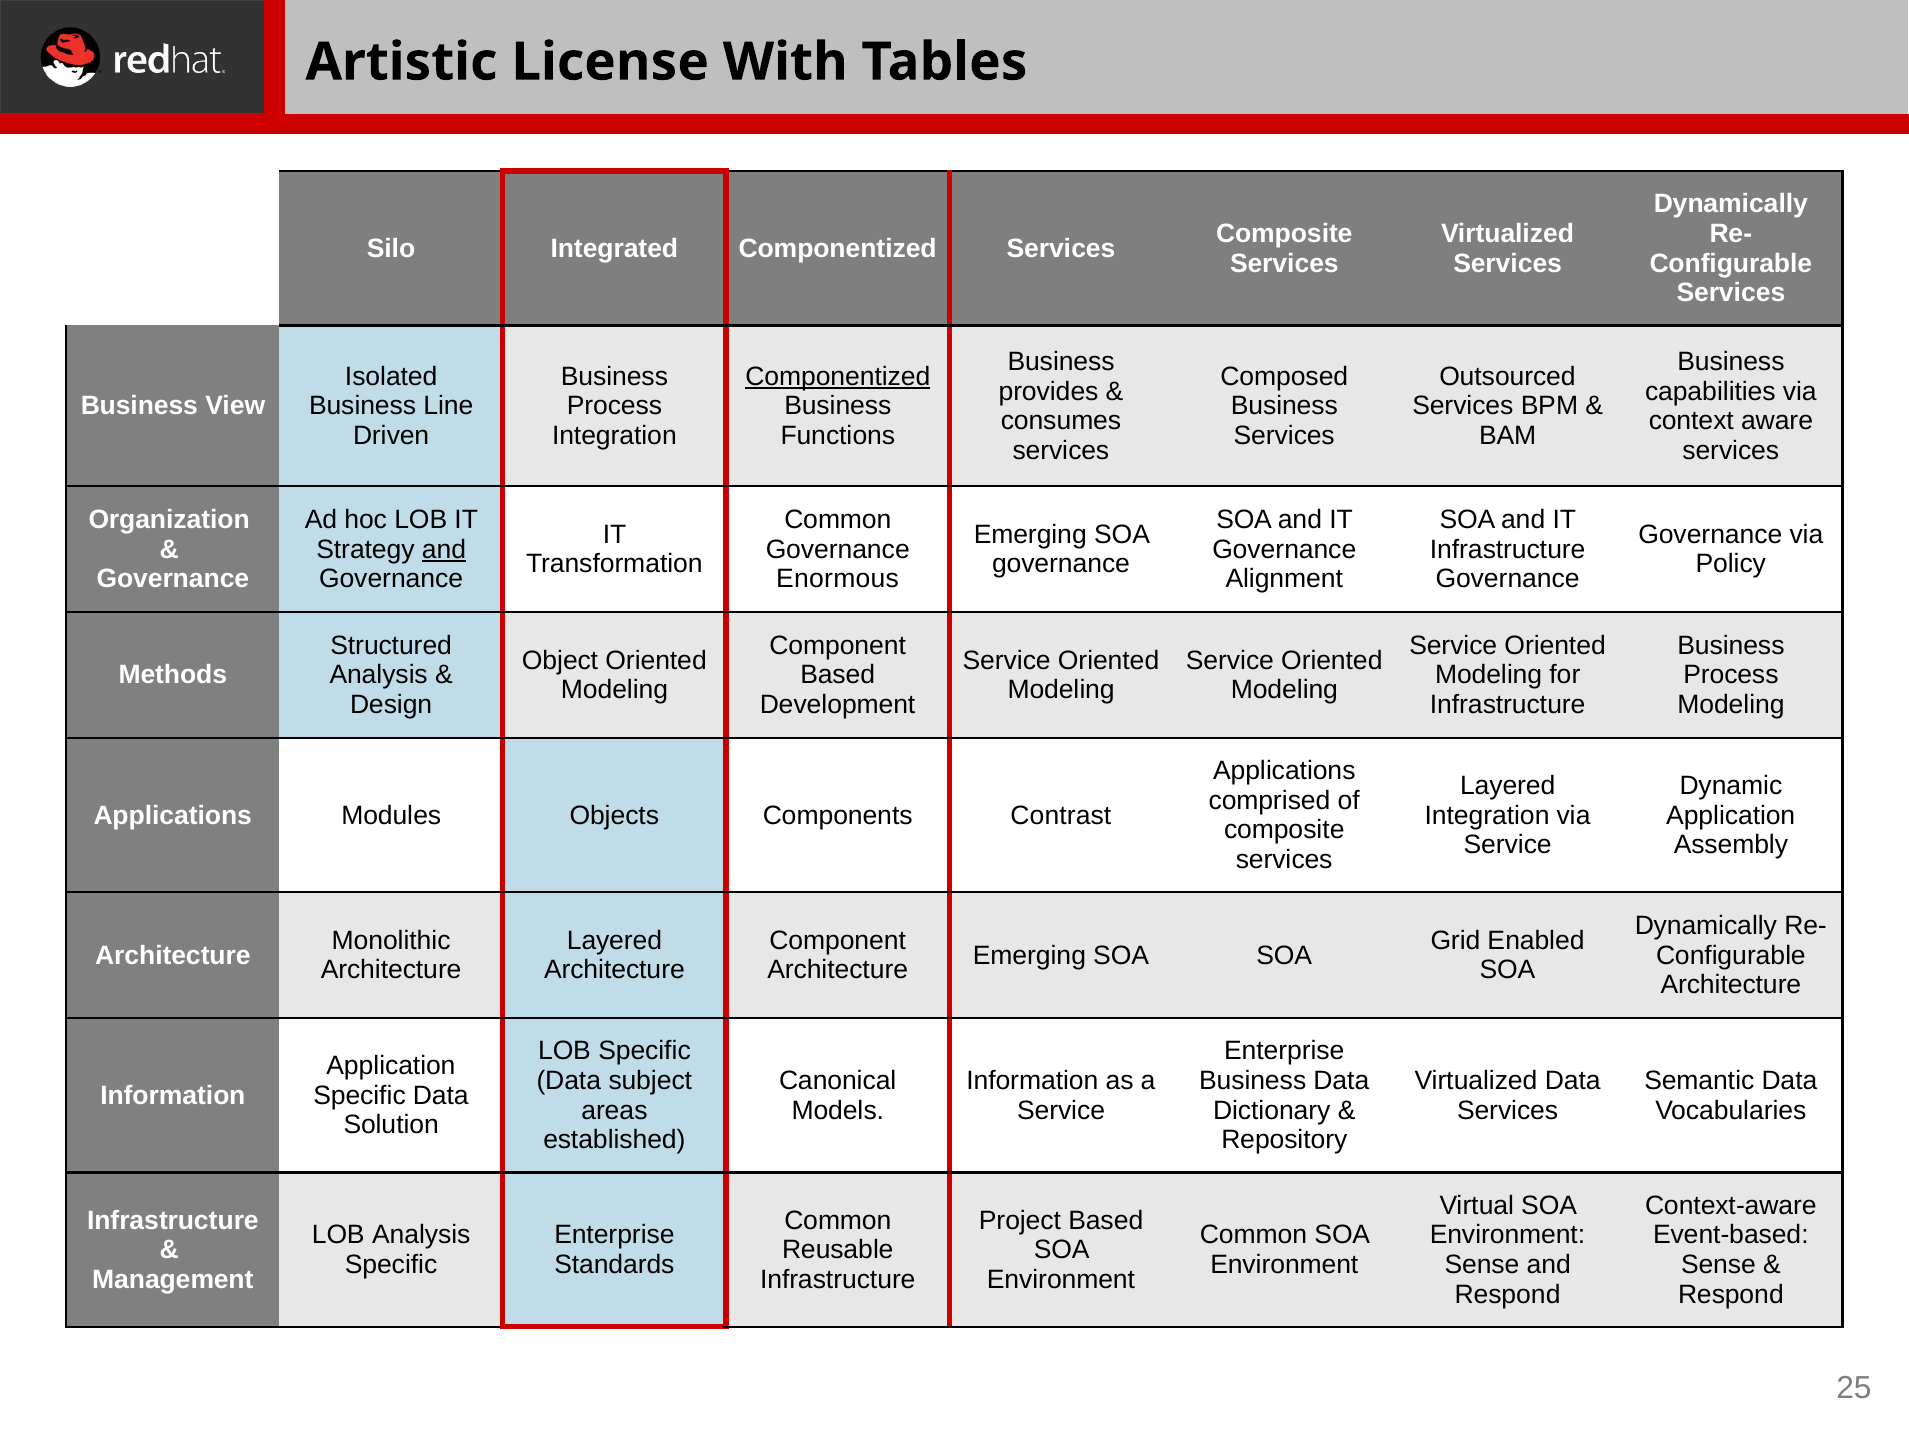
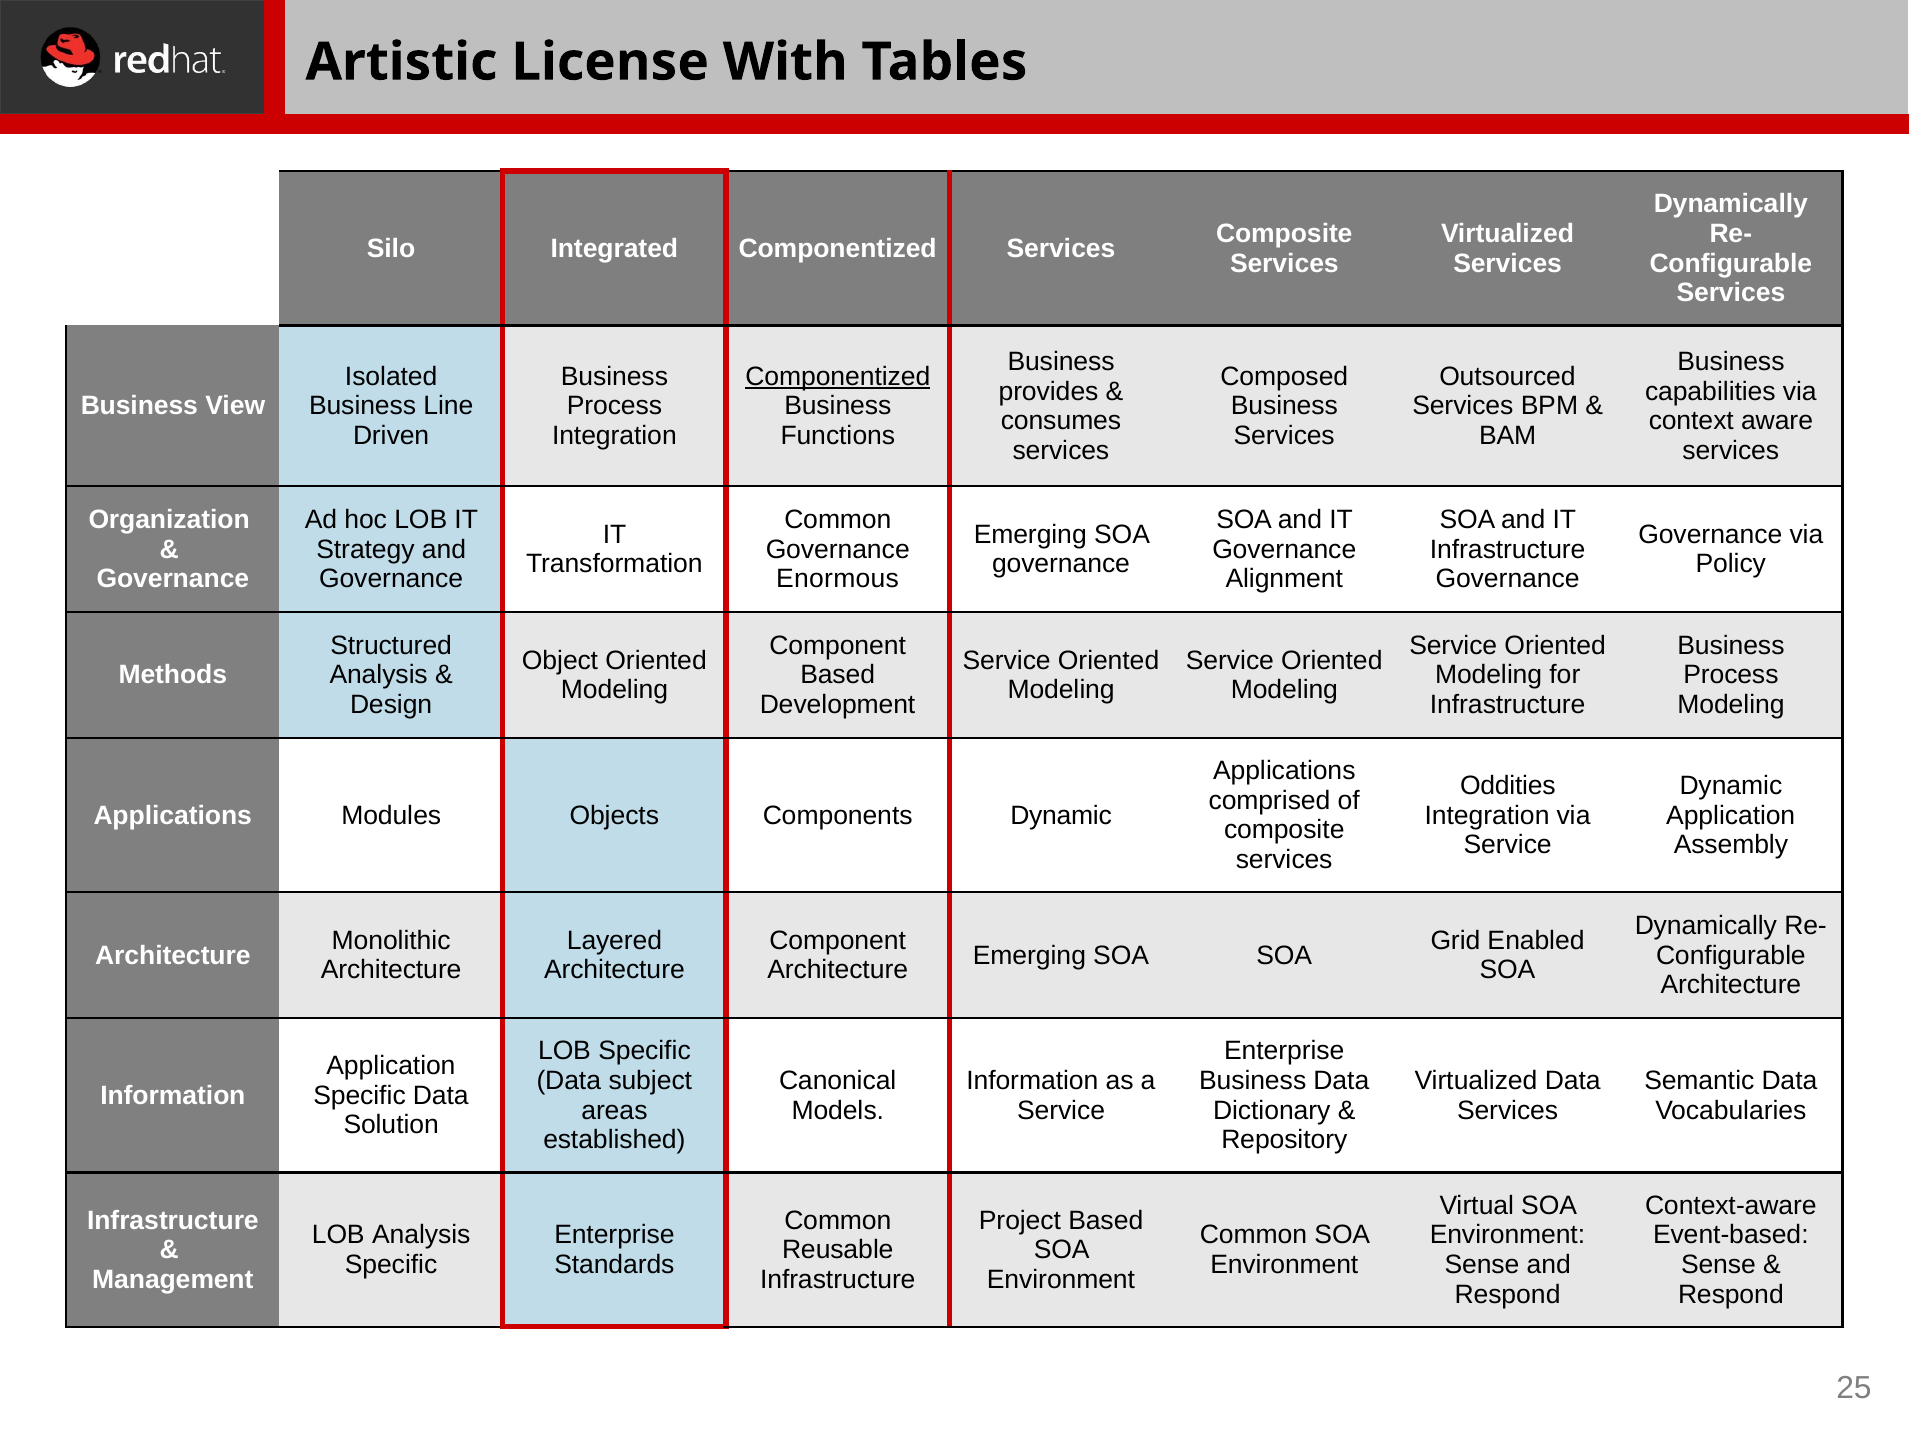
and at (444, 549) underline: present -> none
Layered at (1508, 786): Layered -> Oddities
Components Contrast: Contrast -> Dynamic
